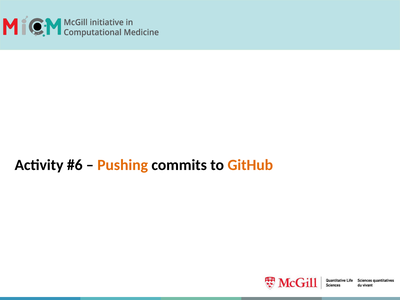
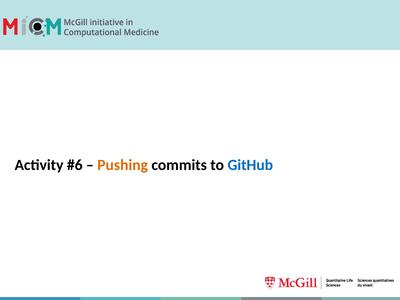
GitHub colour: orange -> blue
